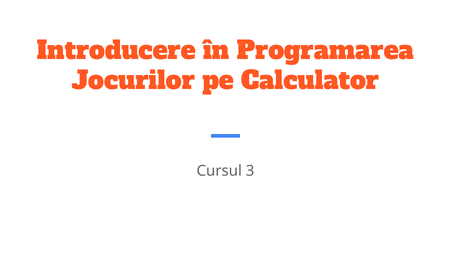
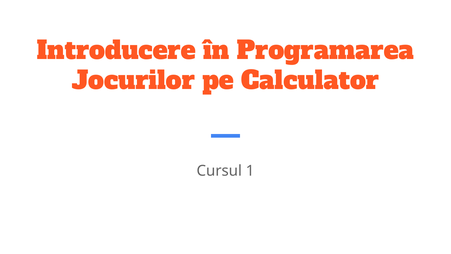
3: 3 -> 1
